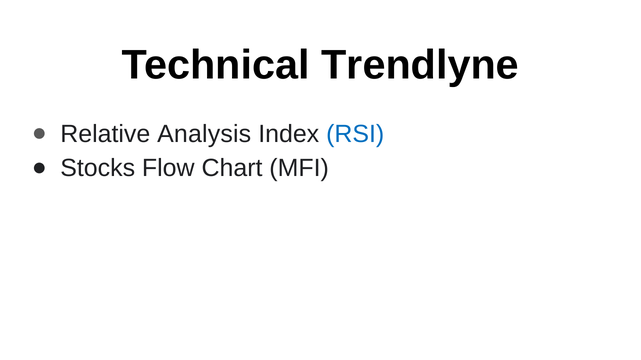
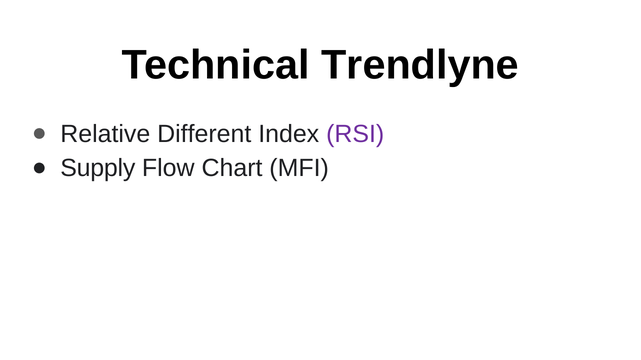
Analysis: Analysis -> Different
RSI colour: blue -> purple
Stocks: Stocks -> Supply
